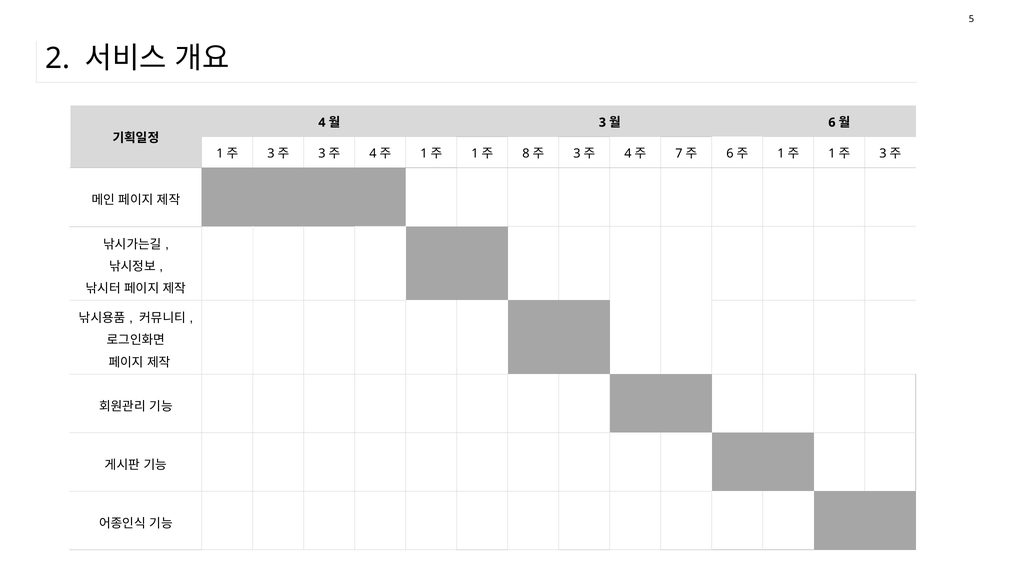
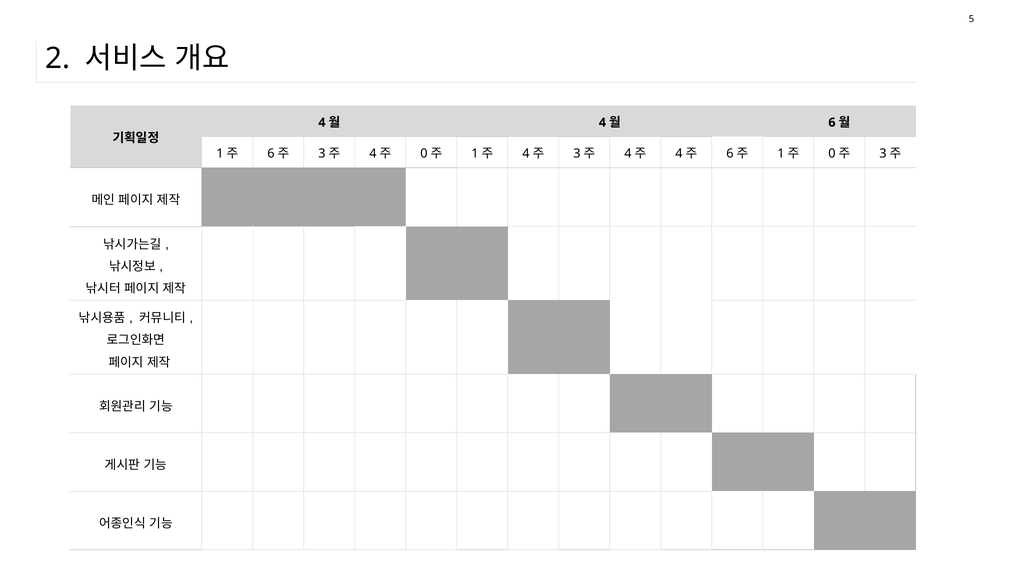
3 at (602, 123): 3 -> 4
3 at (271, 154): 3 -> 6
1 at (424, 154): 1 -> 0
8 at (526, 154): 8 -> 4
7 at (679, 154): 7 -> 4
1 at (832, 154): 1 -> 0
